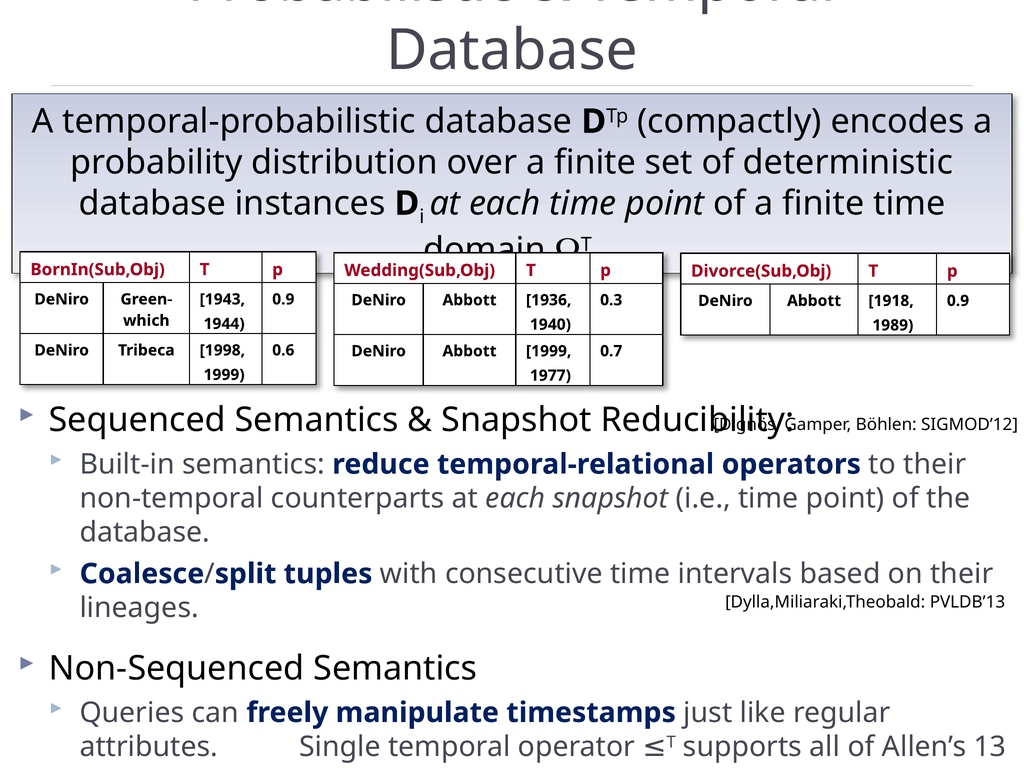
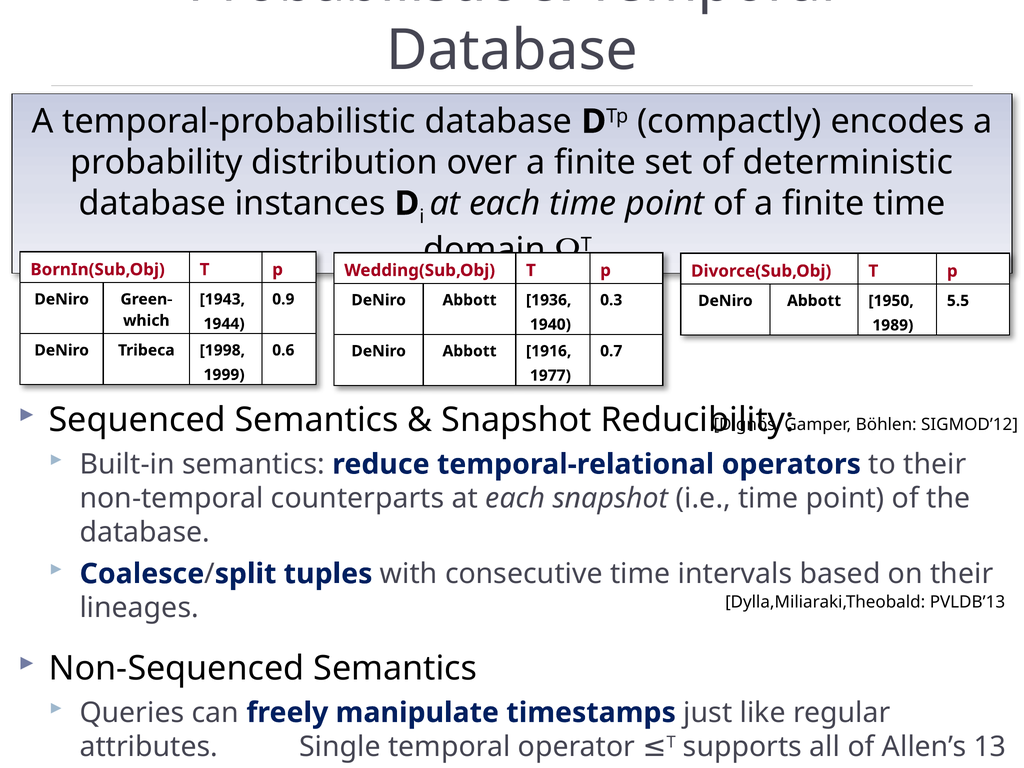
1918: 1918 -> 1950
0.9 at (958, 301): 0.9 -> 5.5
Abbott 1999: 1999 -> 1916
